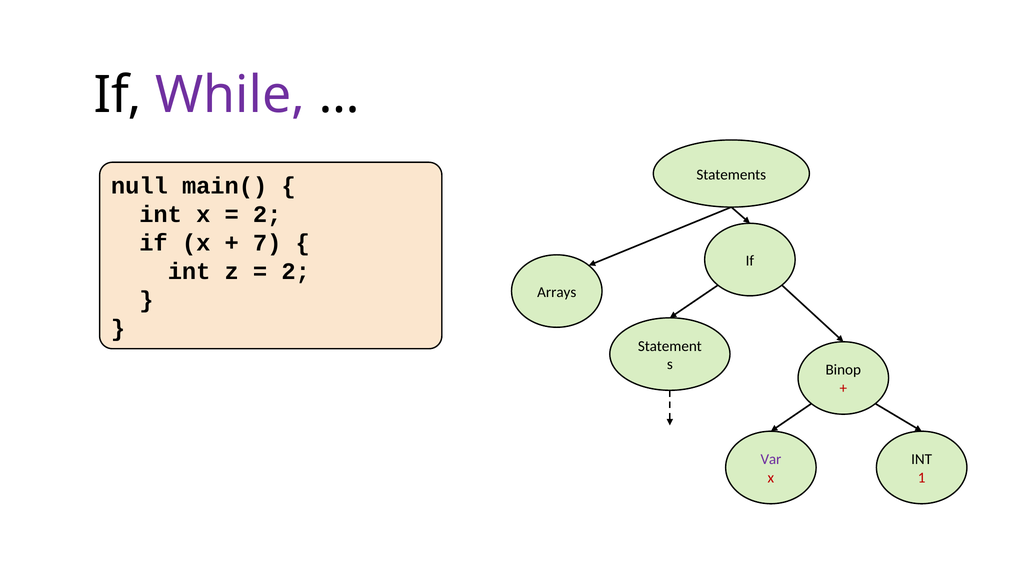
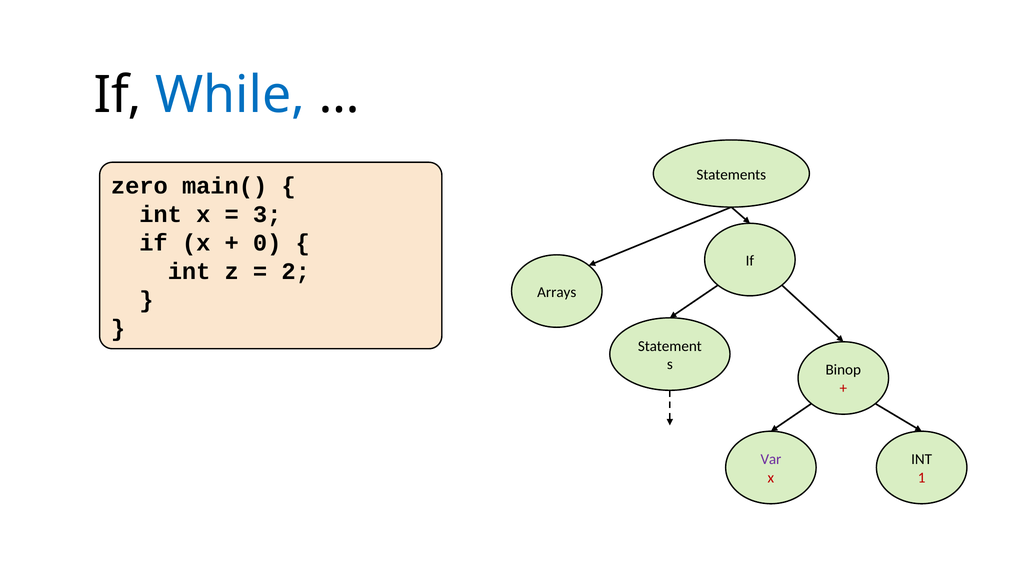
While colour: purple -> blue
null: null -> zero
2 at (267, 214): 2 -> 3
7: 7 -> 0
